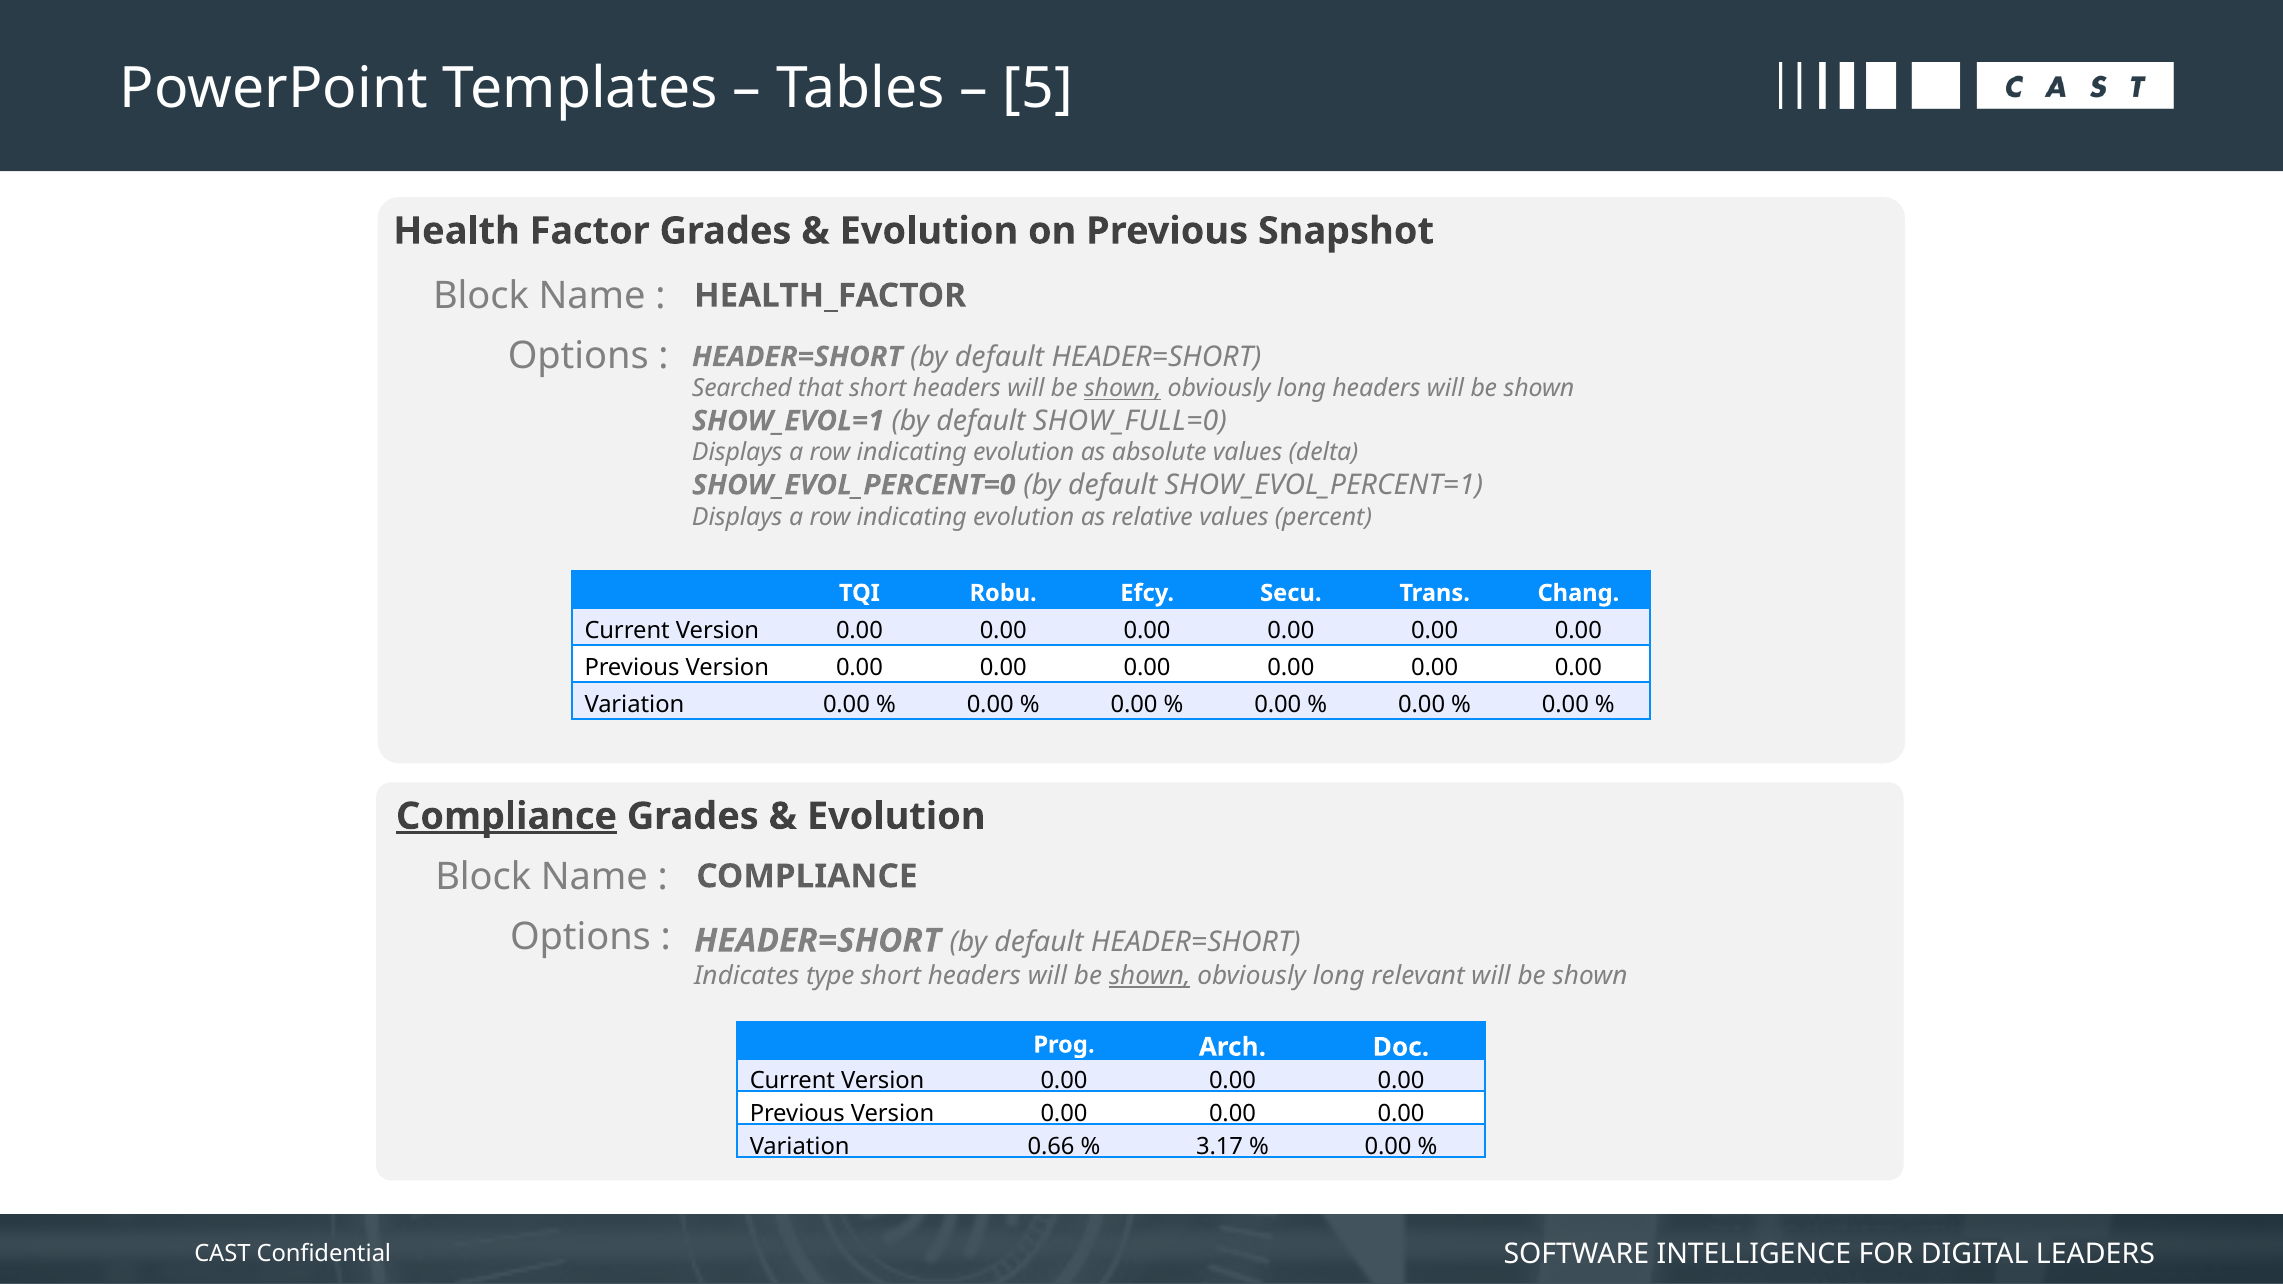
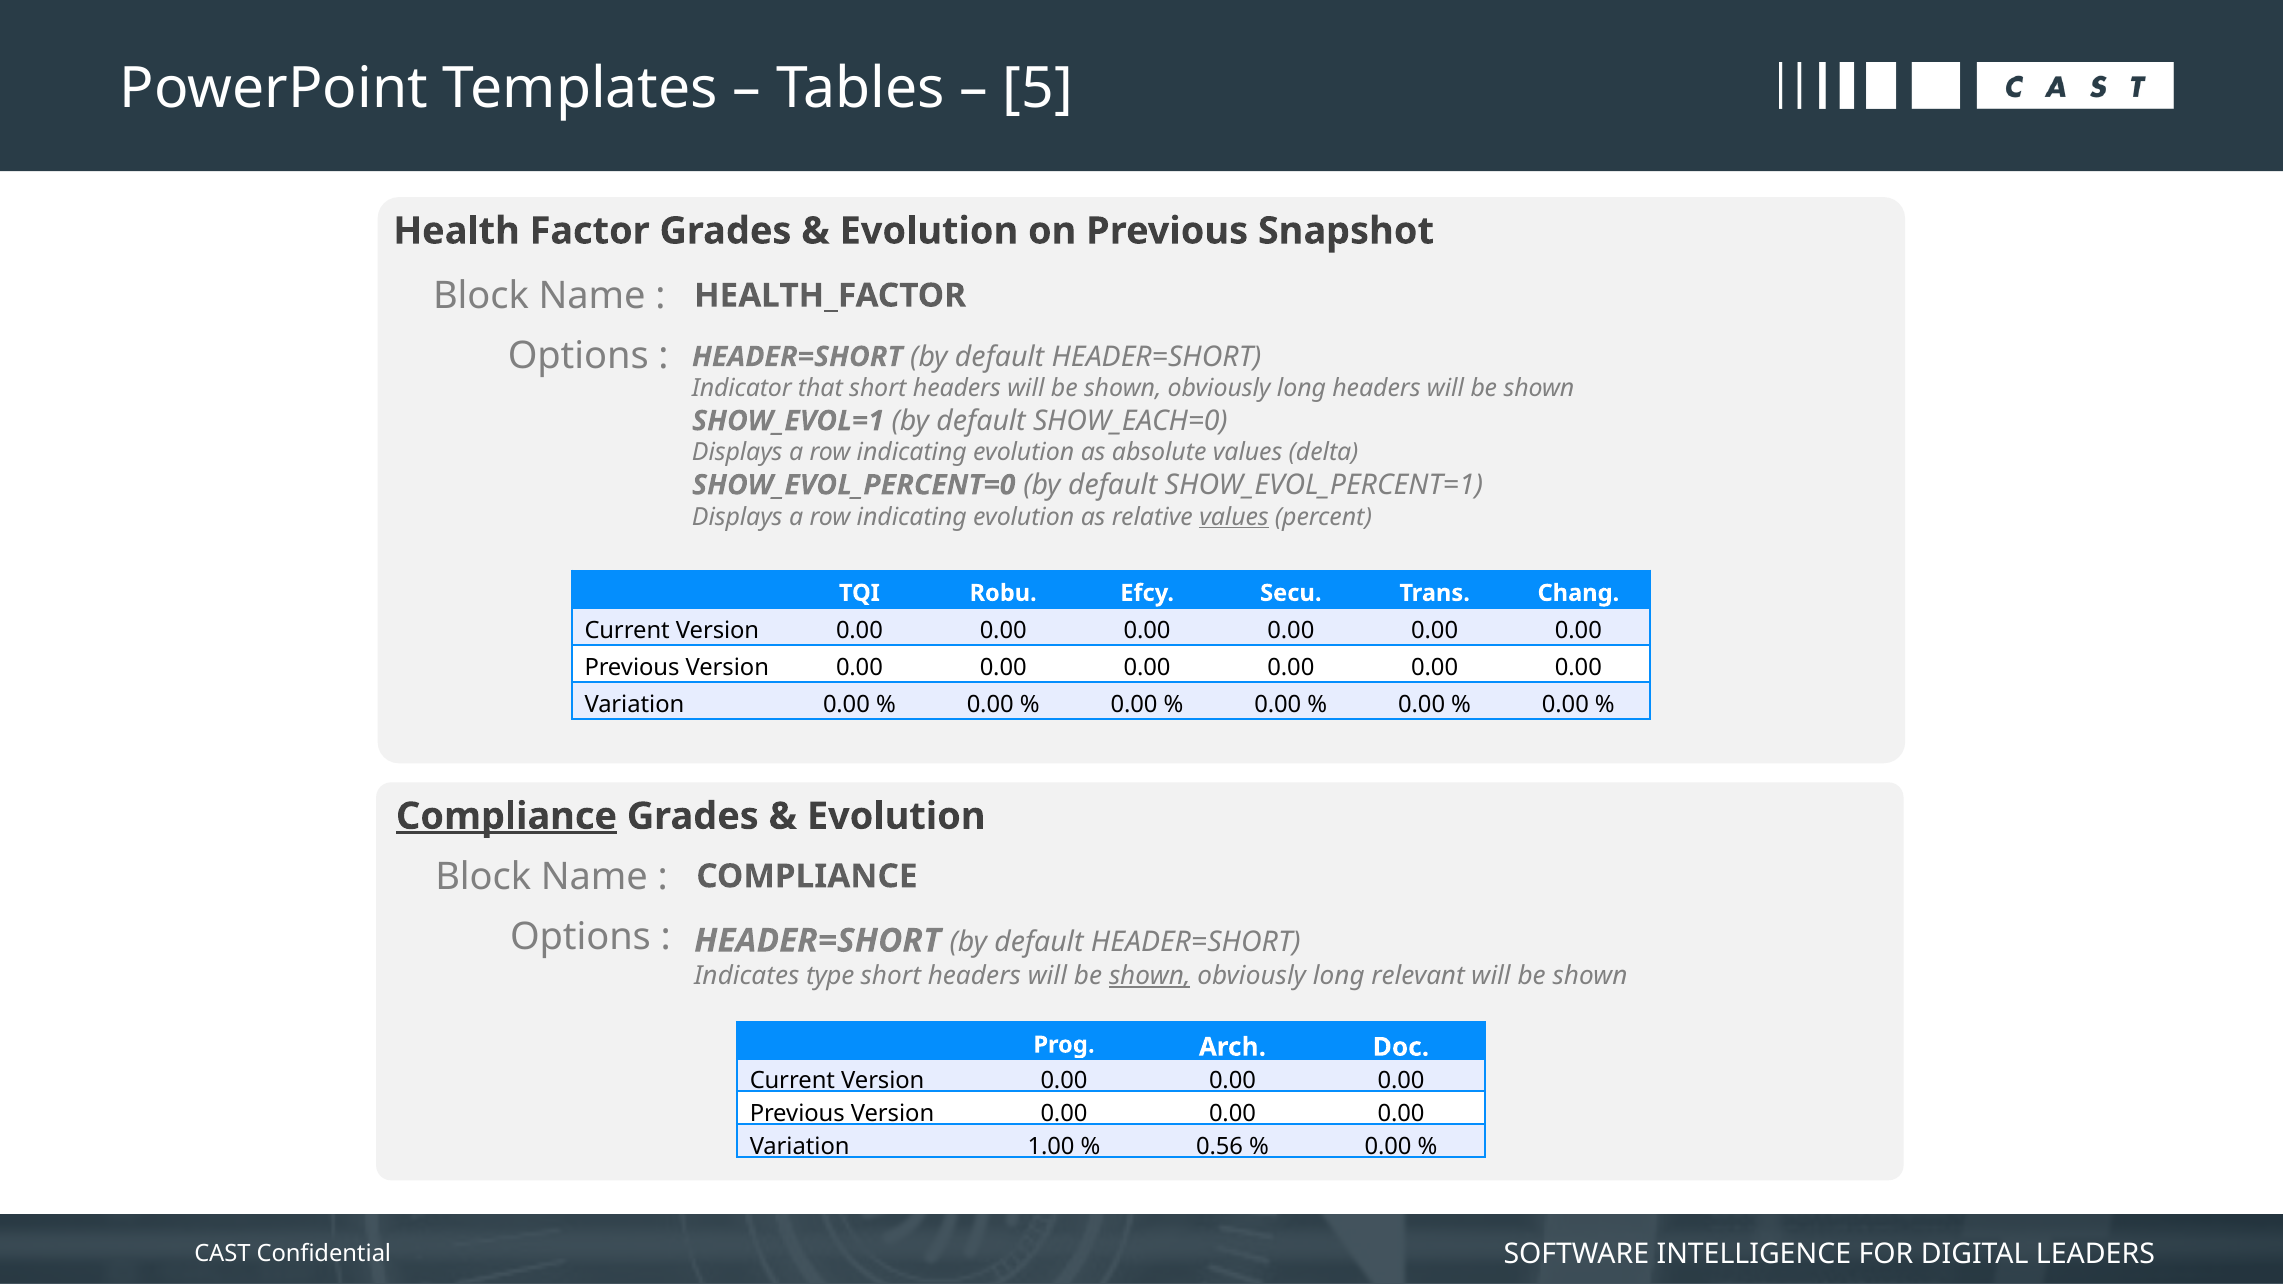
Searched: Searched -> Indicator
shown at (1123, 389) underline: present -> none
SHOW_FULL=0: SHOW_FULL=0 -> SHOW_EACH=0
values at (1234, 517) underline: none -> present
0.66: 0.66 -> 1.00
3.17: 3.17 -> 0.56
